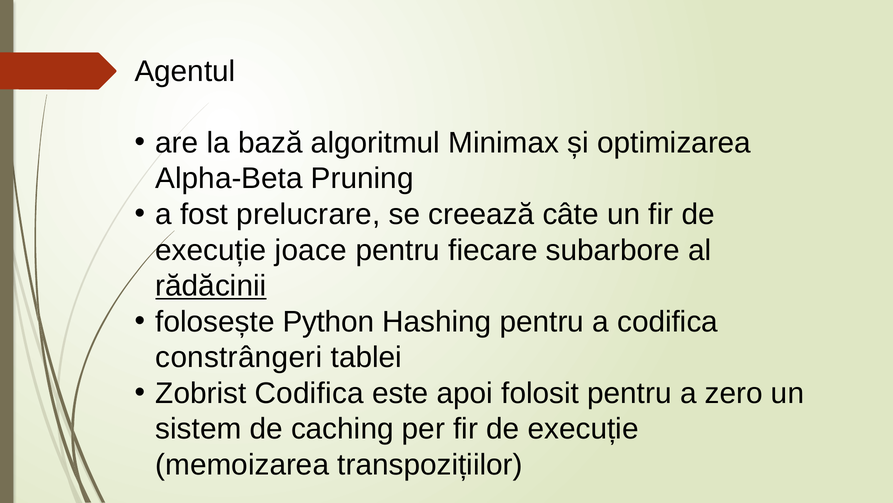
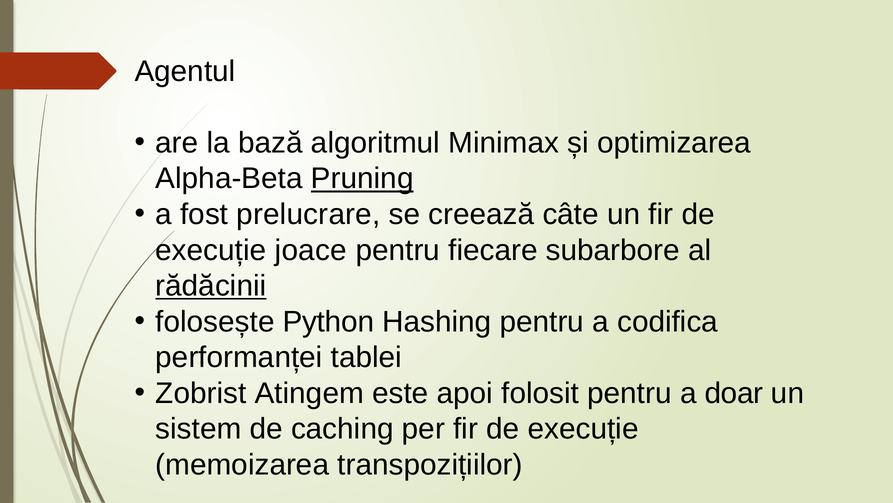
Pruning underline: none -> present
constrângeri: constrângeri -> performanței
Zobrist Codifica: Codifica -> Atingem
zero: zero -> doar
